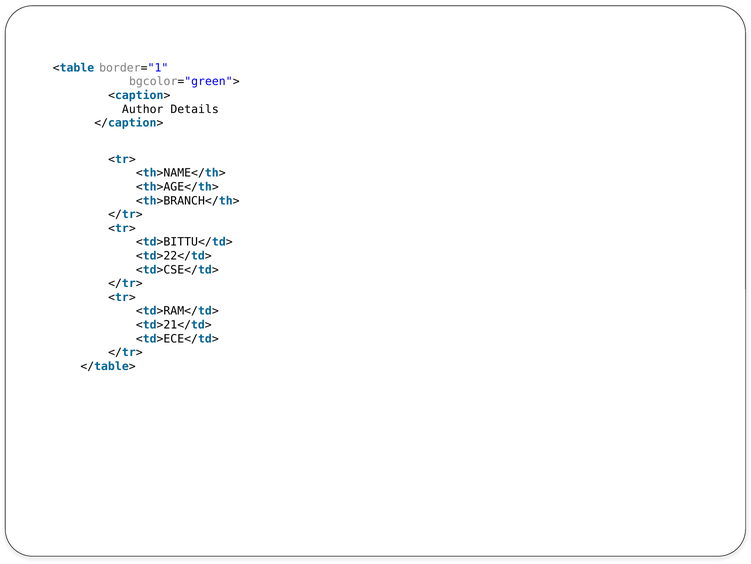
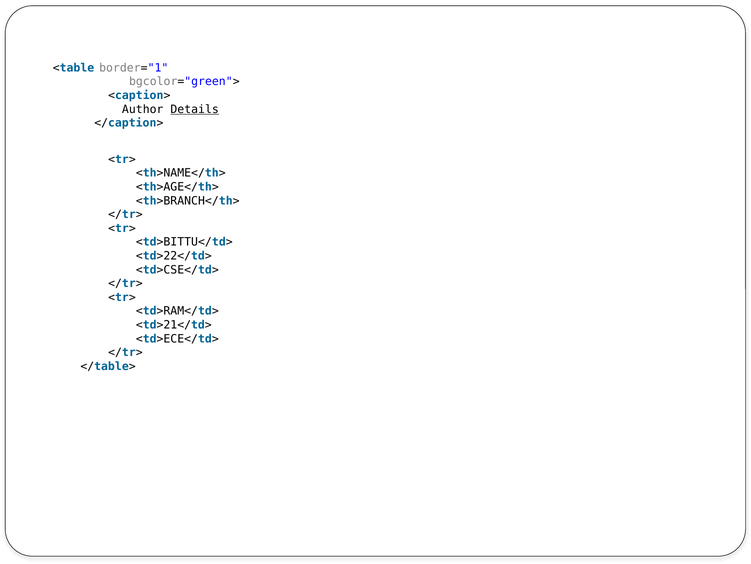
Details underline: none -> present
